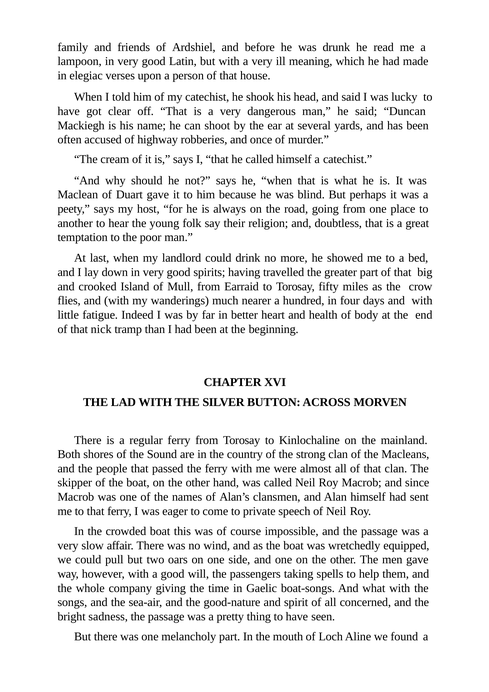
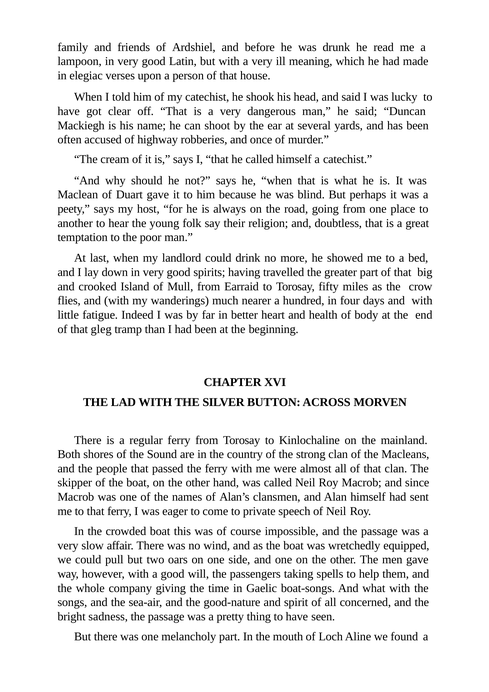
nick: nick -> gleg
